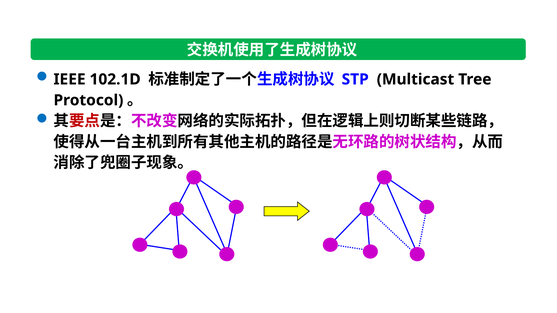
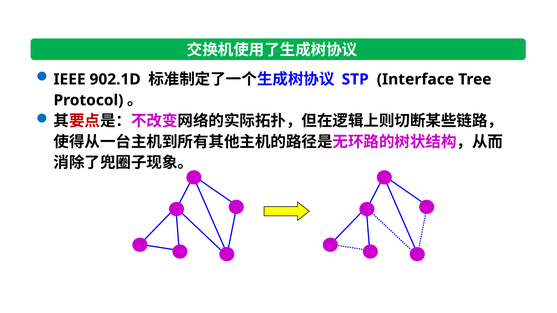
102.1D: 102.1D -> 902.1D
Multicast: Multicast -> Interface
